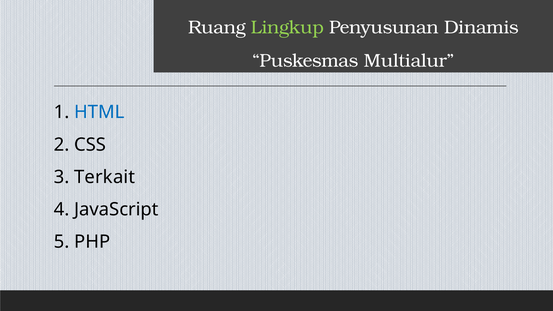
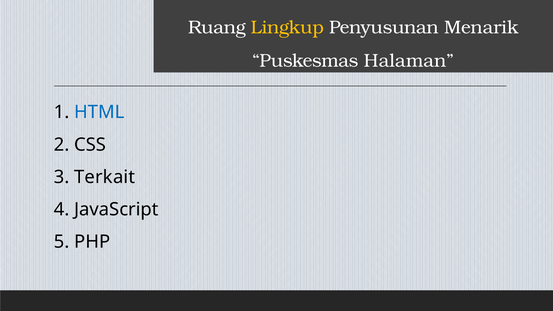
Lingkup colour: light green -> yellow
Dinamis: Dinamis -> Menarik
Multialur: Multialur -> Halaman
